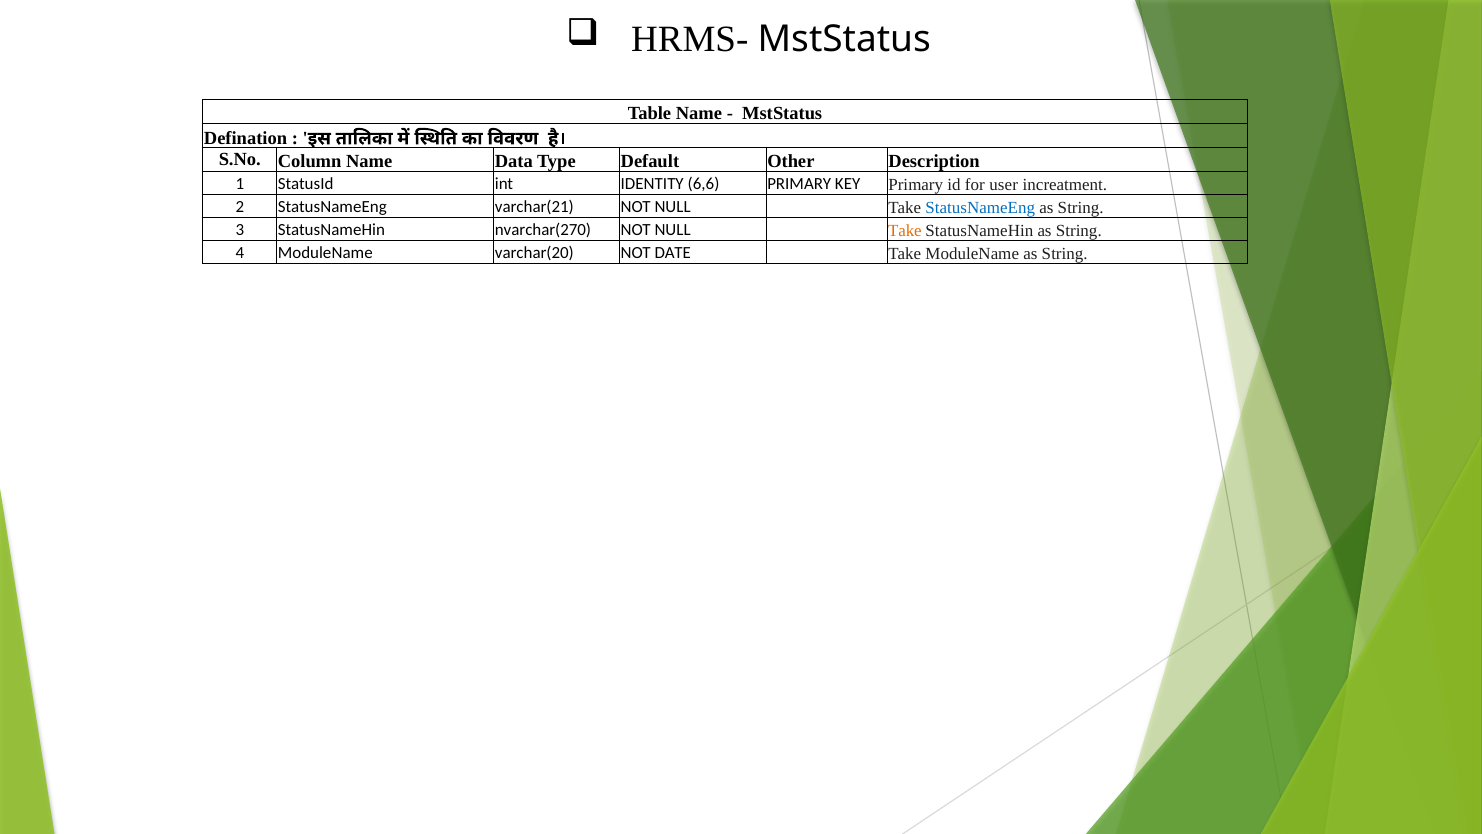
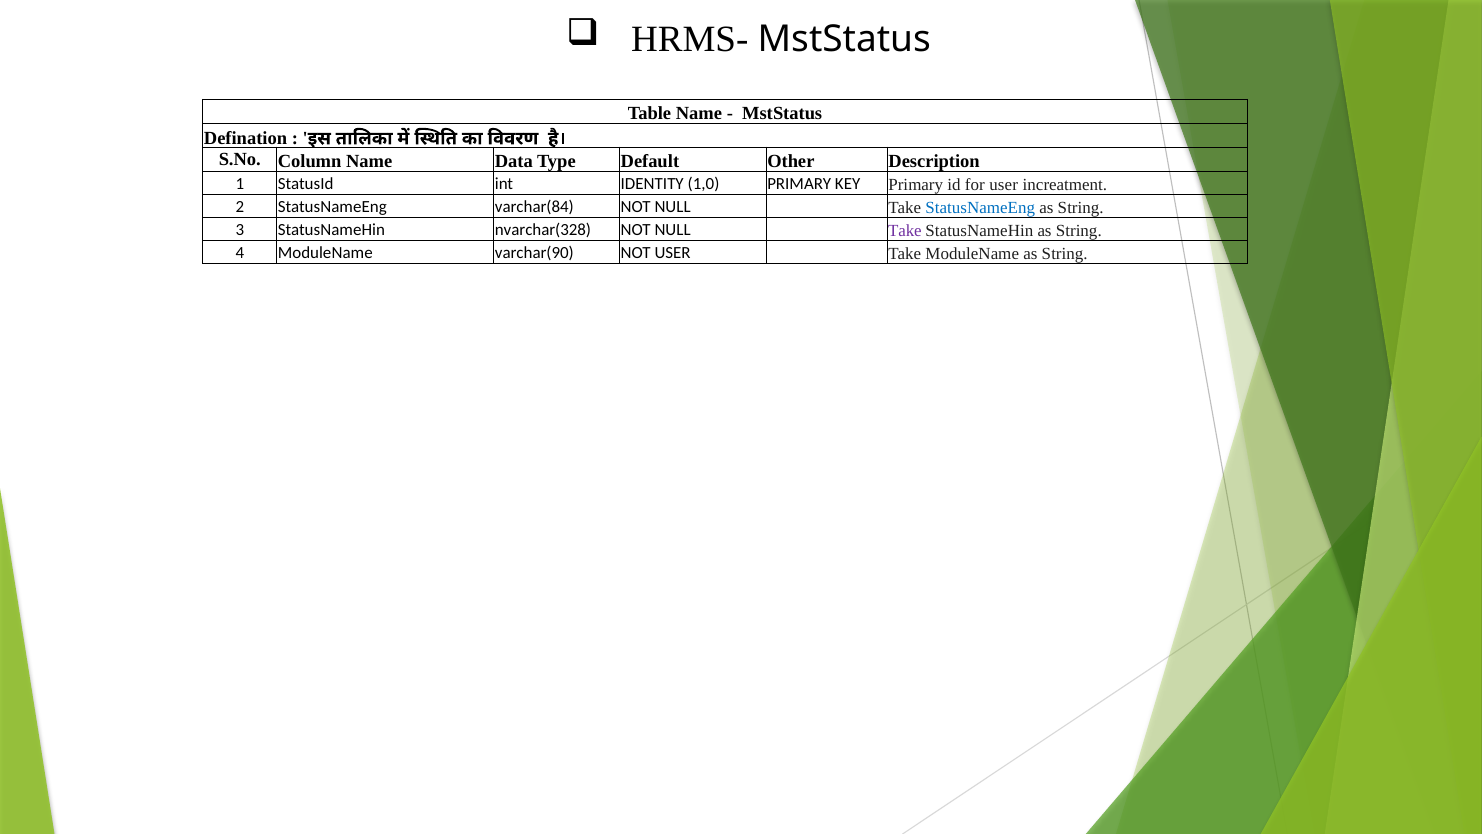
6,6: 6,6 -> 1,0
varchar(21: varchar(21 -> varchar(84
nvarchar(270: nvarchar(270 -> nvarchar(328
Take at (905, 231) colour: orange -> purple
varchar(20: varchar(20 -> varchar(90
NOT DATE: DATE -> USER
